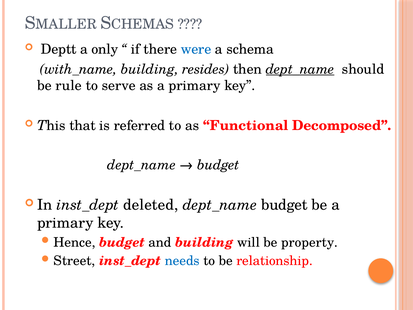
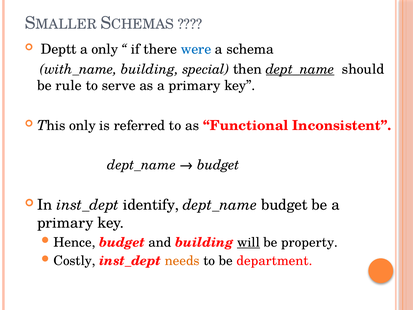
resides: resides -> special
This that: that -> only
Decomposed: Decomposed -> Inconsistent
deleted: deleted -> identify
will underline: none -> present
Street: Street -> Costly
needs colour: blue -> orange
relationship: relationship -> department
